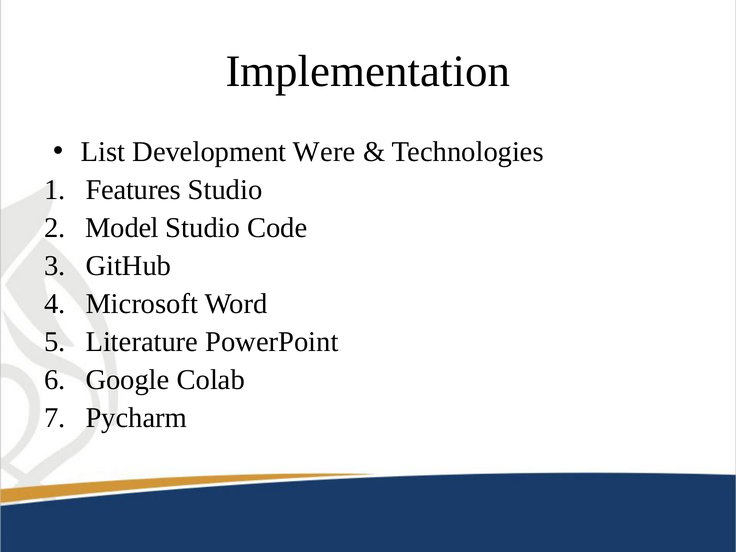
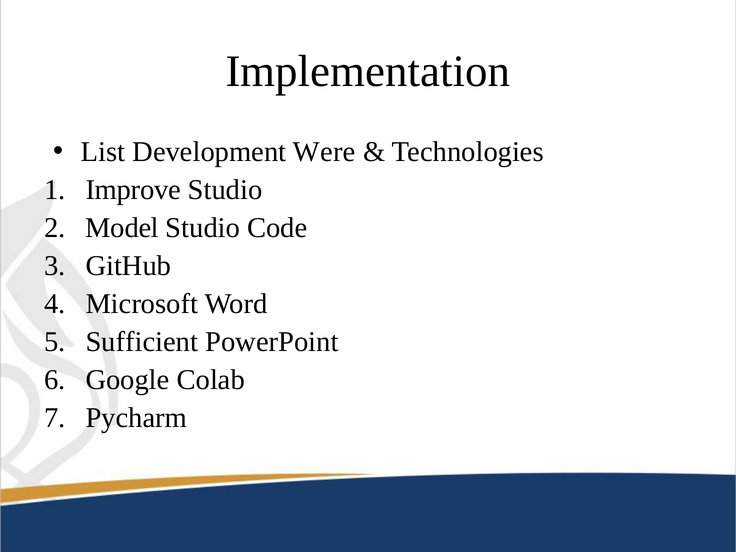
Features: Features -> Improve
Literature: Literature -> Sufficient
